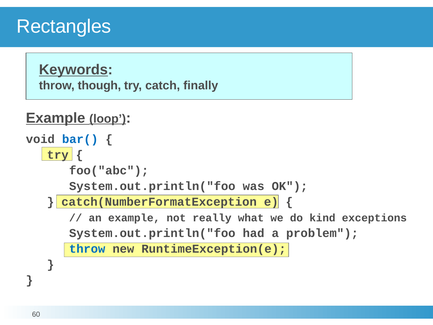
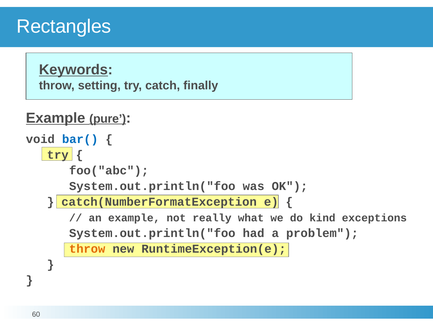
though: though -> setting
loop: loop -> pure
throw at (87, 249) colour: blue -> orange
